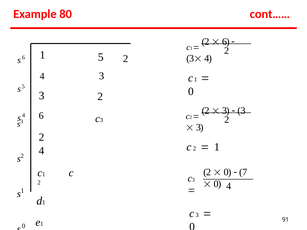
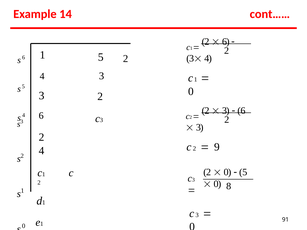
80: 80 -> 14
3 at (241, 111): 3 -> 6
1 at (217, 147): 1 -> 9
7 at (243, 172): 7 -> 5
0 4: 4 -> 8
